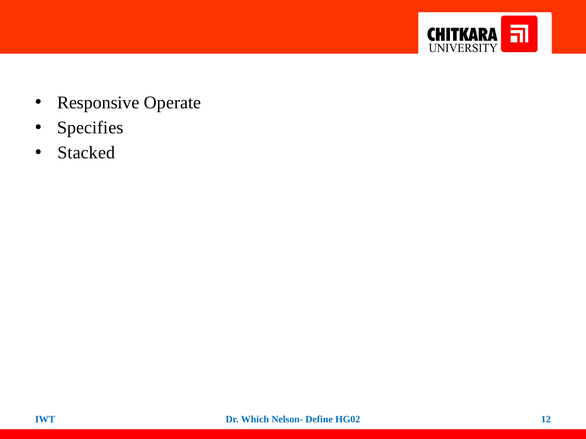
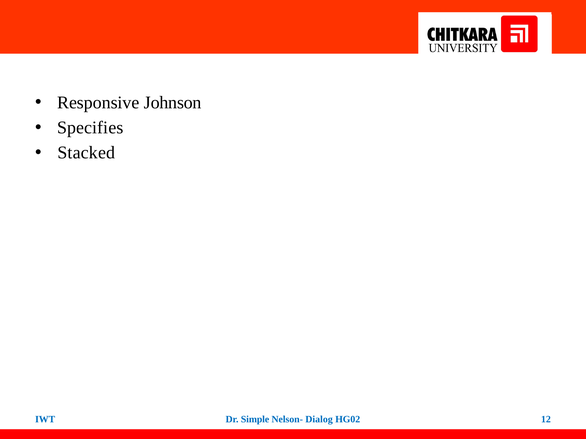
Operate: Operate -> Johnson
Which: Which -> Simple
Define: Define -> Dialog
